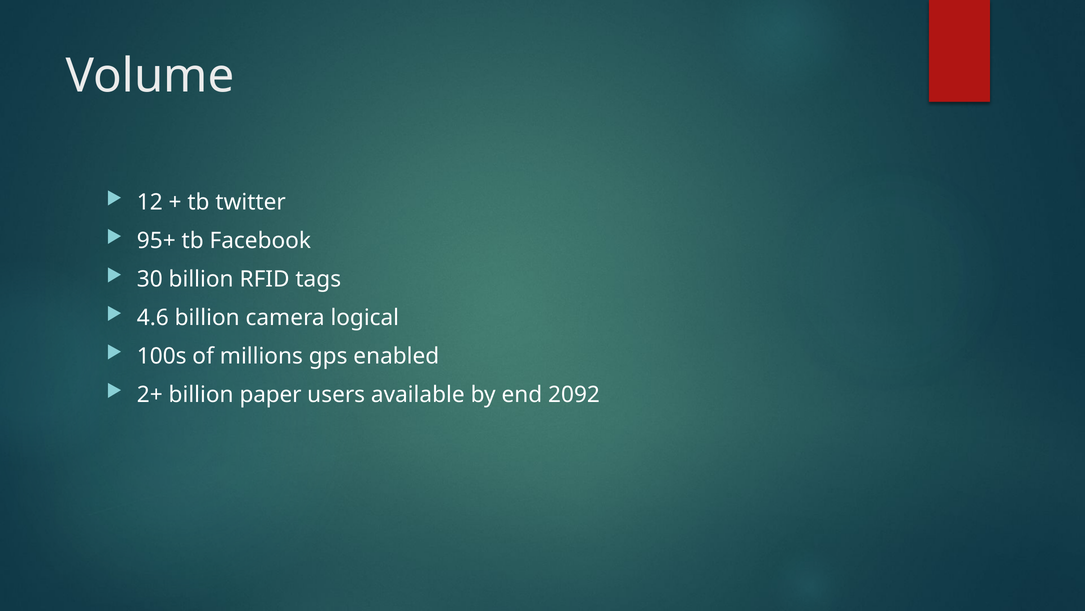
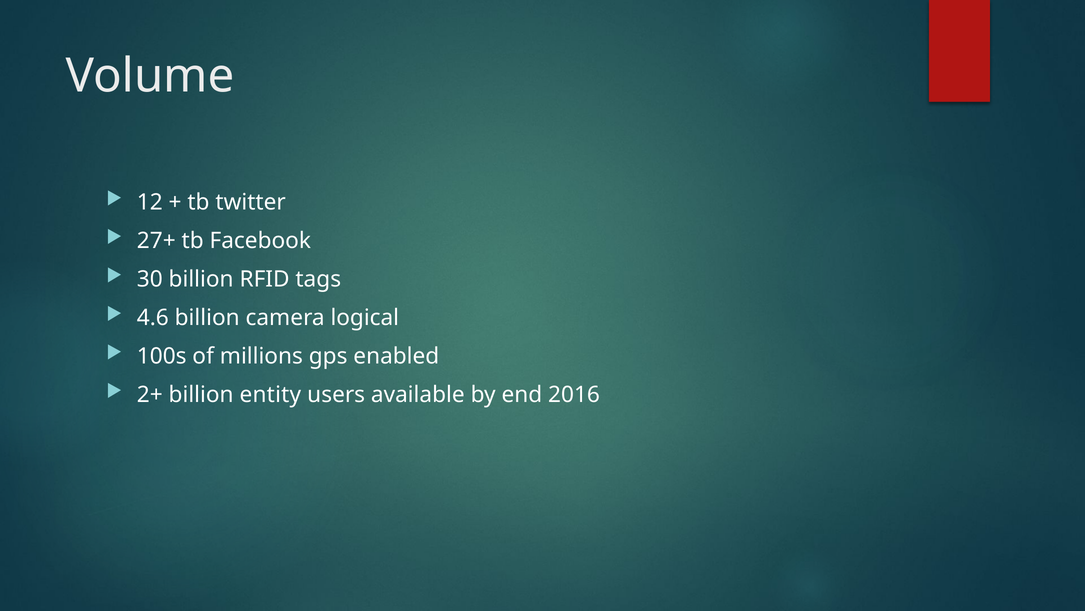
95+: 95+ -> 27+
paper: paper -> entity
2092: 2092 -> 2016
